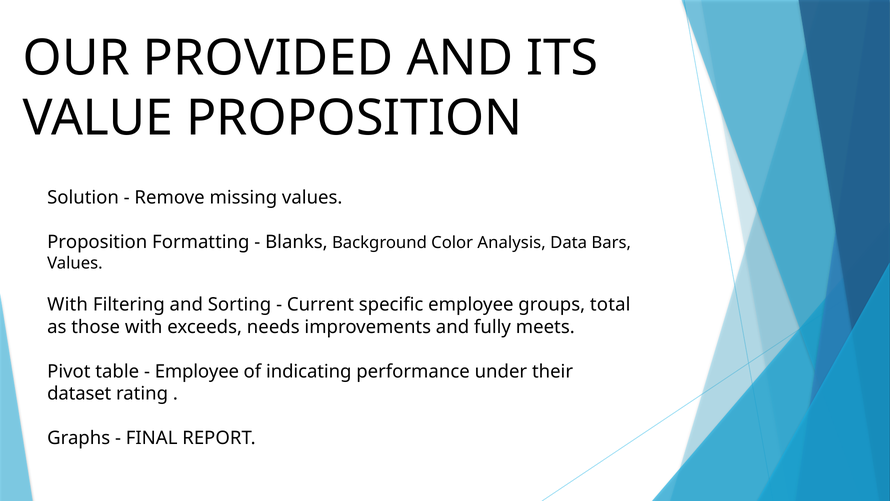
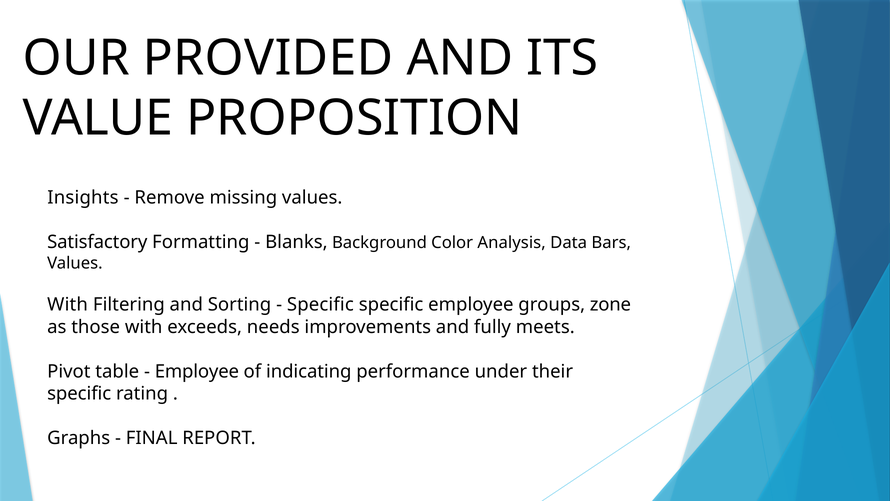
Solution: Solution -> Insights
Proposition at (97, 242): Proposition -> Satisfactory
Current at (320, 304): Current -> Specific
total: total -> zone
dataset at (79, 393): dataset -> specific
